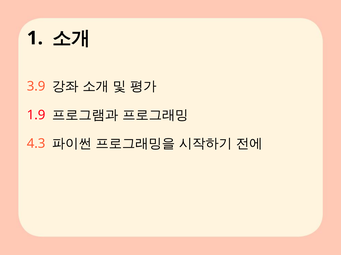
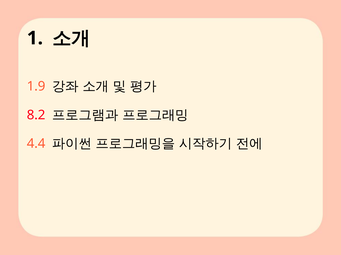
3.9: 3.9 -> 1.9
1.9: 1.9 -> 8.2
4.3: 4.3 -> 4.4
